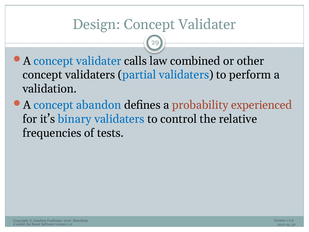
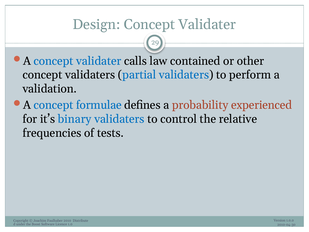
combined: combined -> contained
abandon: abandon -> formulae
